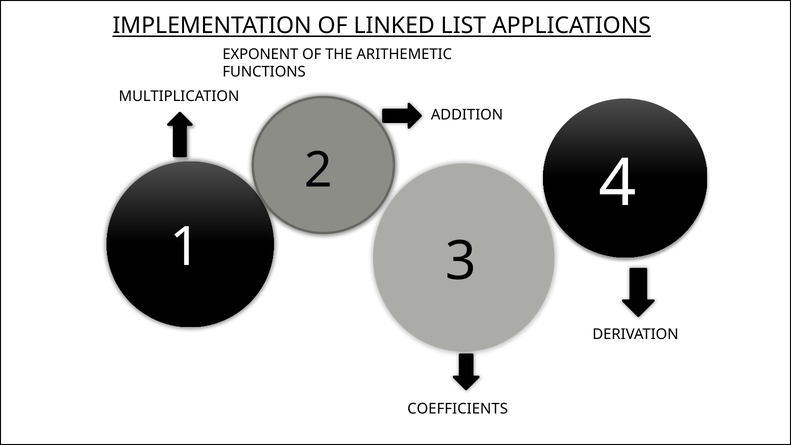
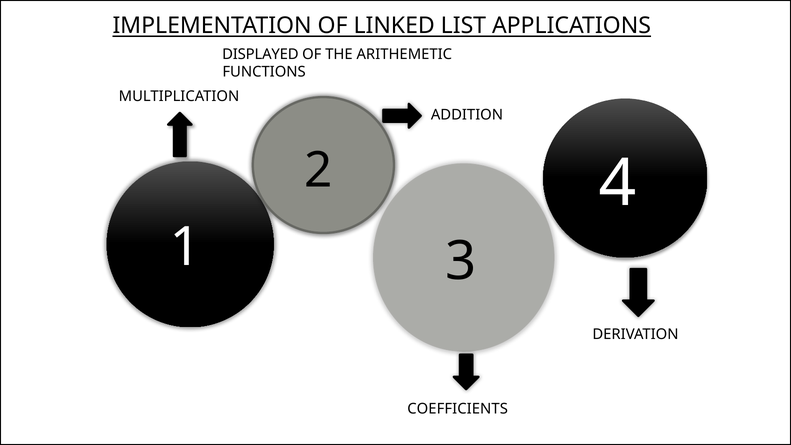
EXPONENT: EXPONENT -> DISPLAYED
